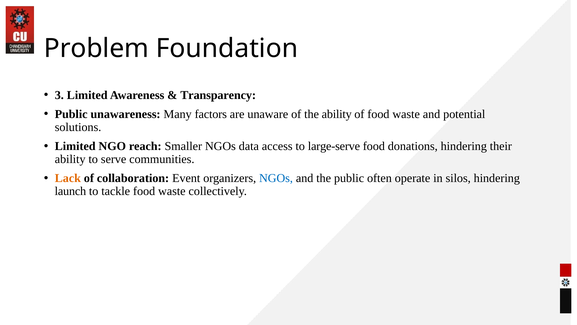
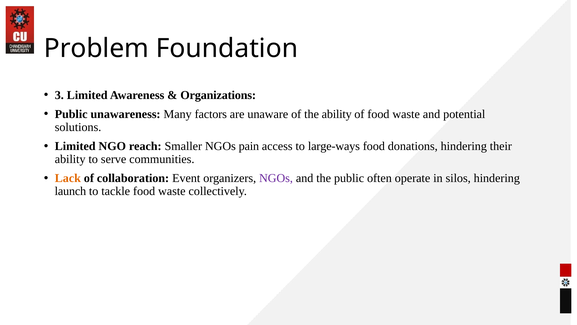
Transparency: Transparency -> Organizations
data: data -> pain
large-serve: large-serve -> large-ways
NGOs at (276, 178) colour: blue -> purple
